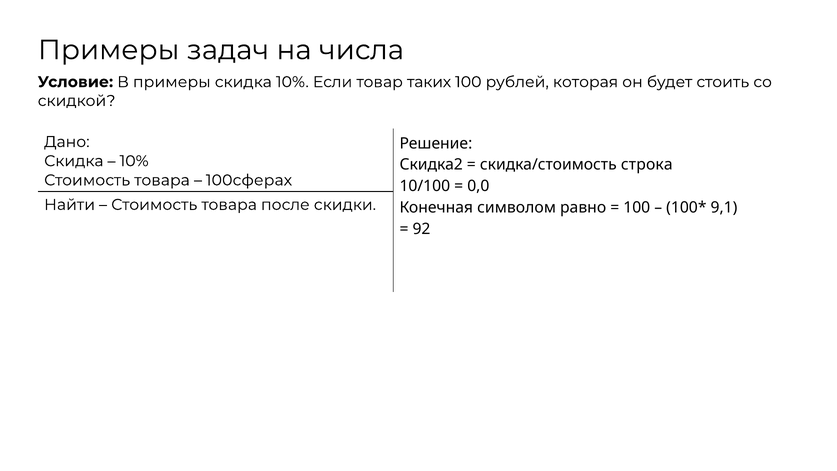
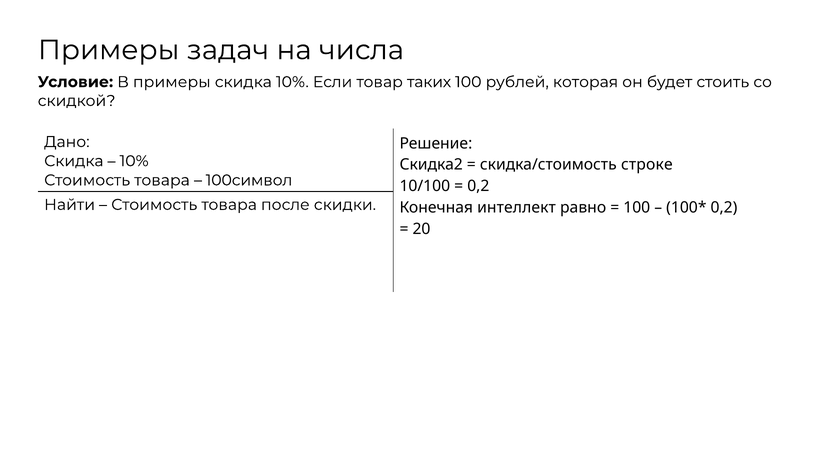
строка: строка -> строке
100сферах: 100сферах -> 100символ
0,0 at (478, 186): 0,0 -> 0,2
символом: символом -> интеллект
9,1 at (724, 207): 9,1 -> 0,2
92: 92 -> 20
